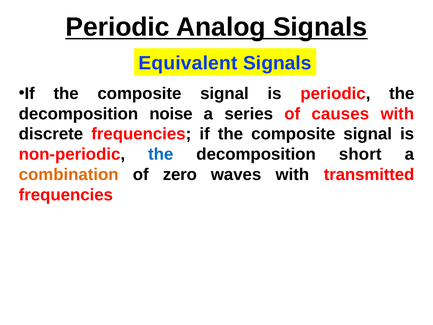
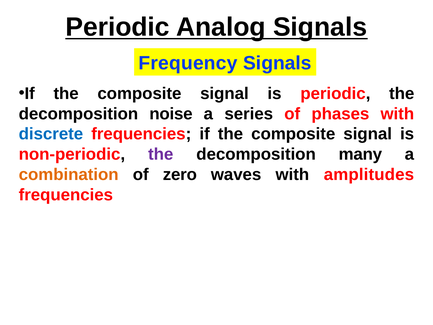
Equivalent: Equivalent -> Frequency
causes: causes -> phases
discrete colour: black -> blue
the at (161, 154) colour: blue -> purple
short: short -> many
transmitted: transmitted -> amplitudes
